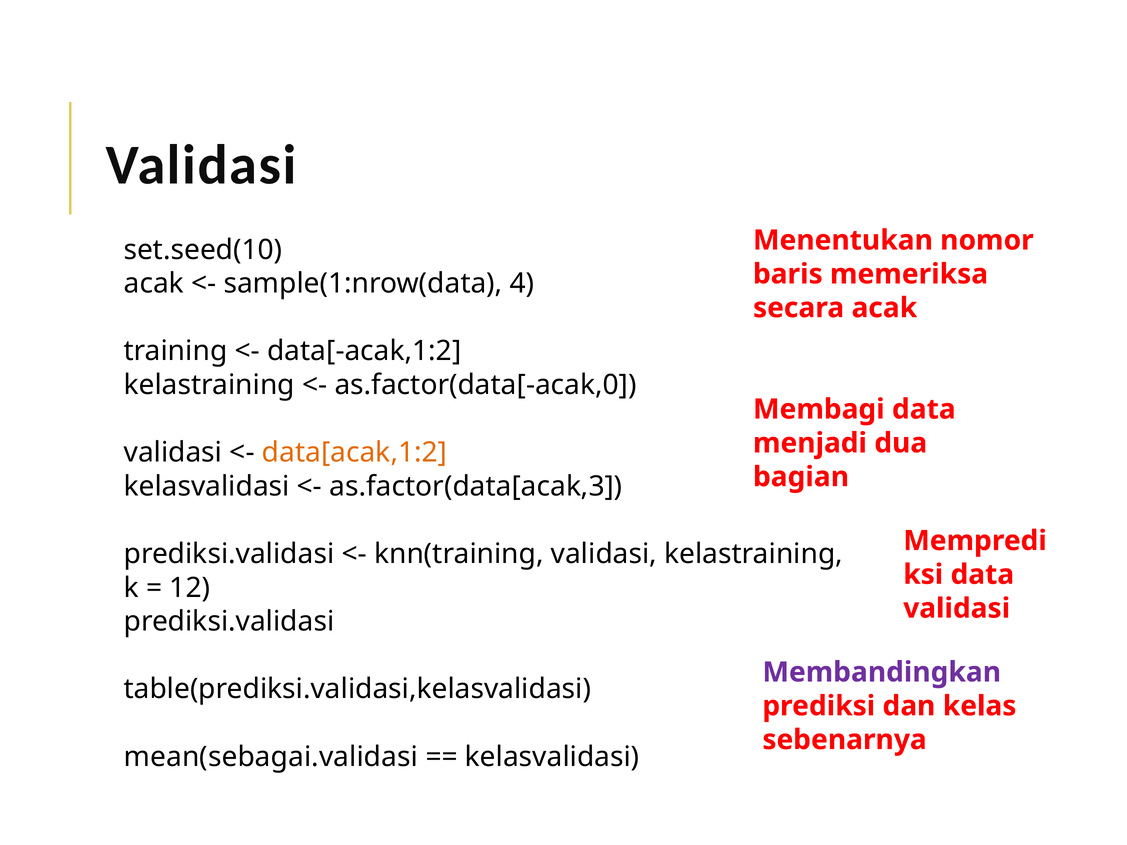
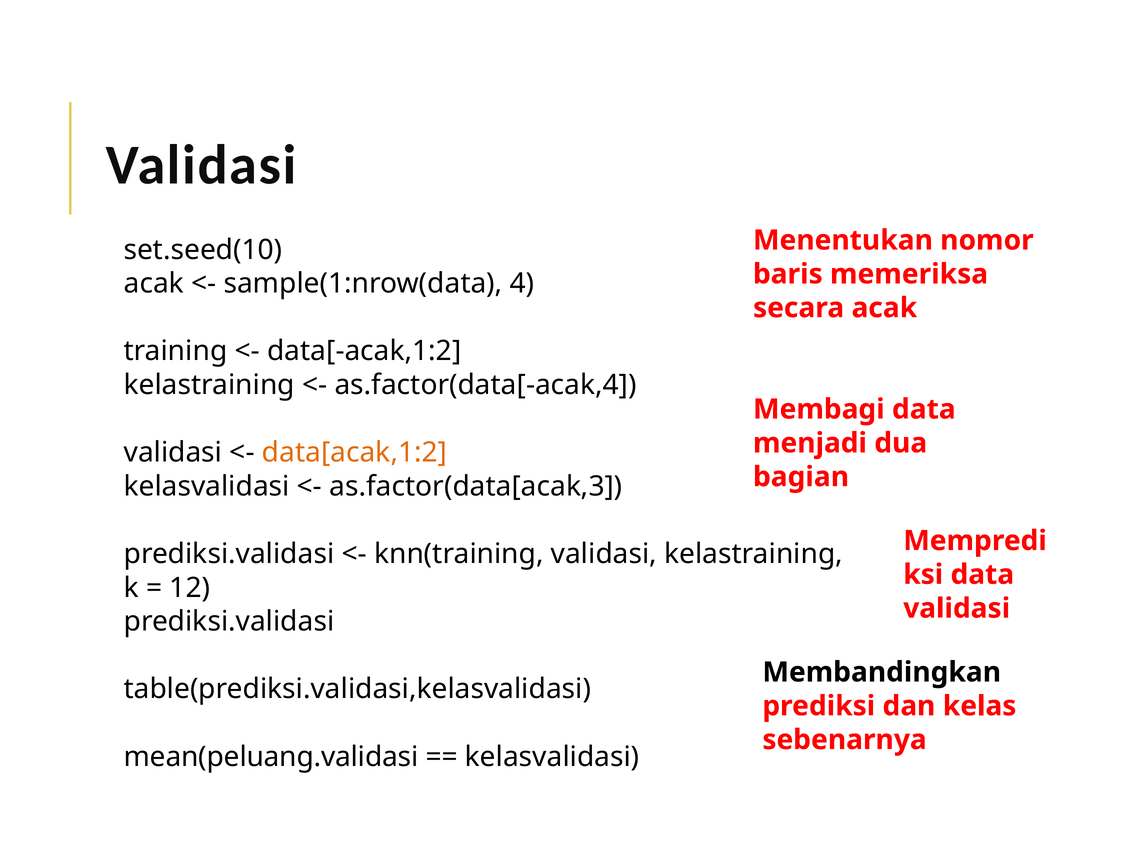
as.factor(data[-acak,0: as.factor(data[-acak,0 -> as.factor(data[-acak,4
Membandingkan colour: purple -> black
mean(sebagai.validasi: mean(sebagai.validasi -> mean(peluang.validasi
